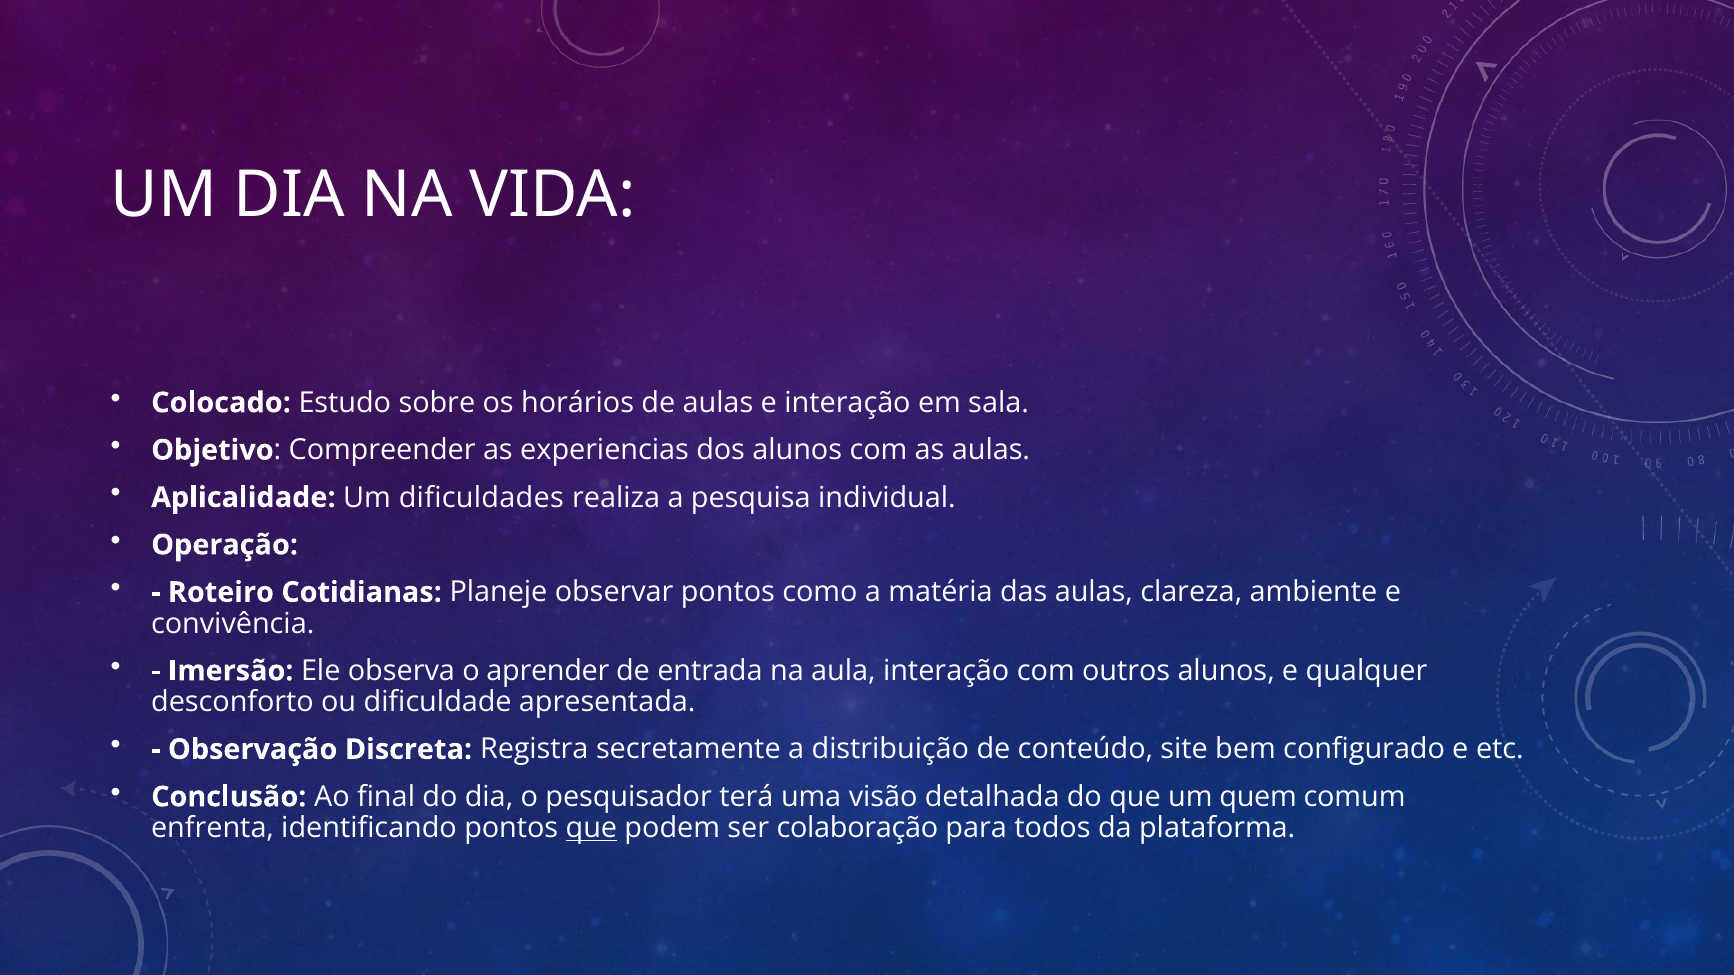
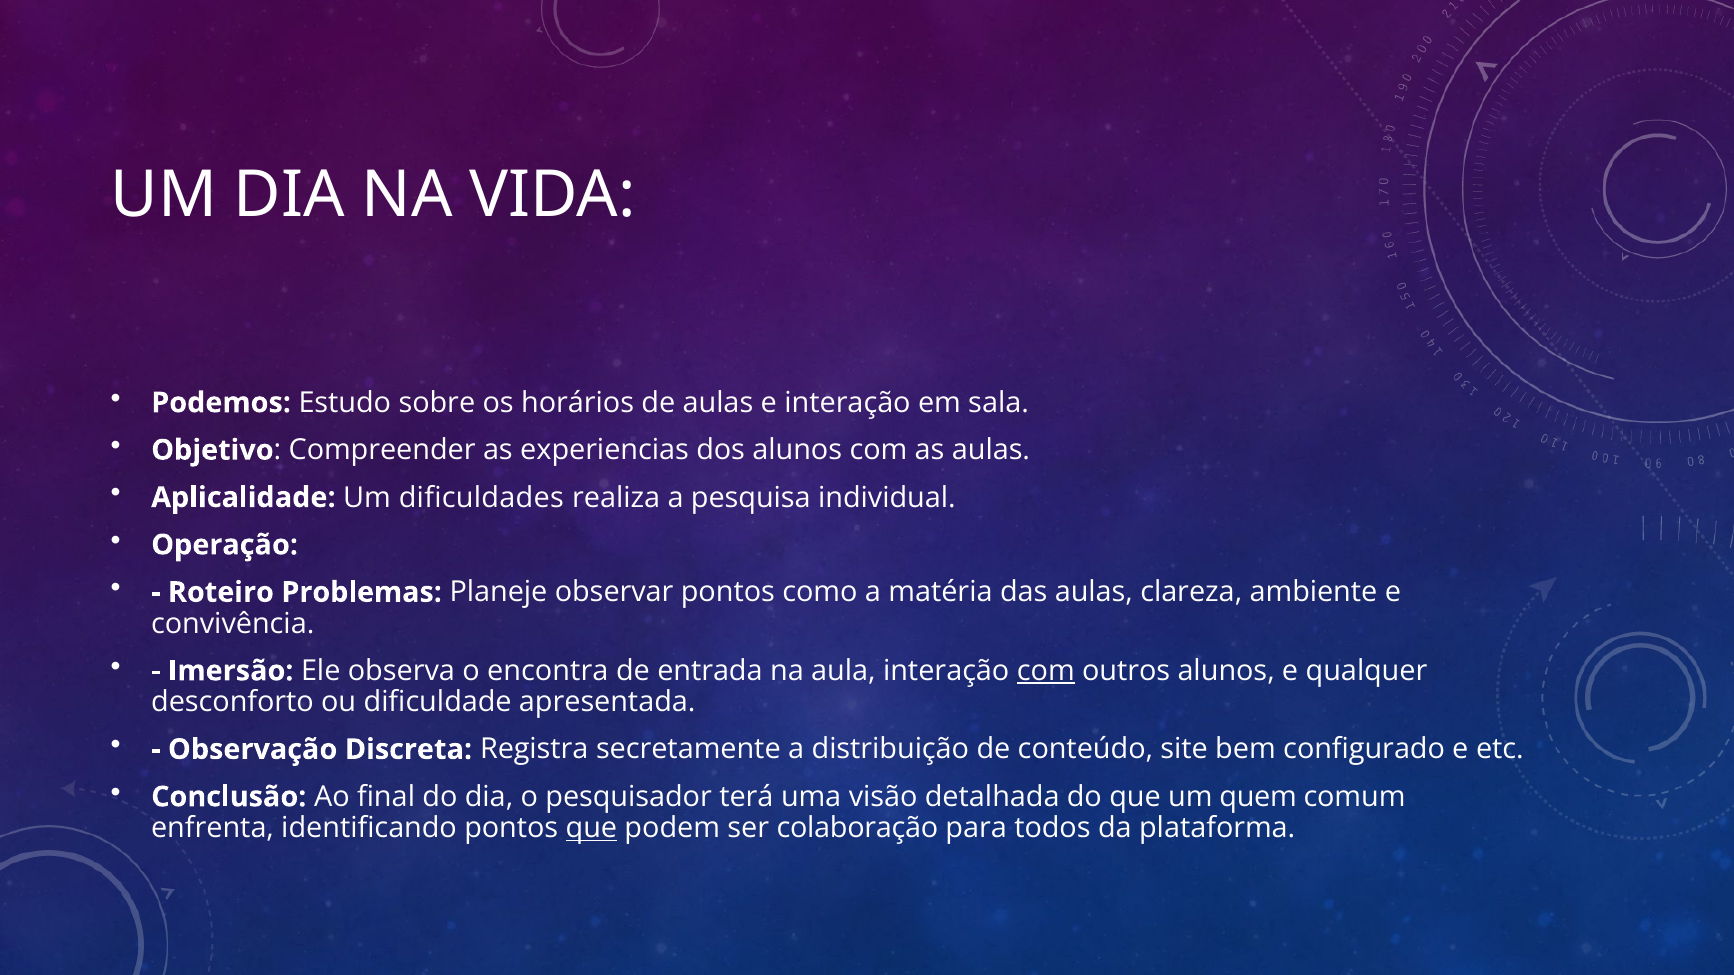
Colocado: Colocado -> Podemos
Cotidianas: Cotidianas -> Problemas
aprender: aprender -> encontra
com at (1046, 671) underline: none -> present
